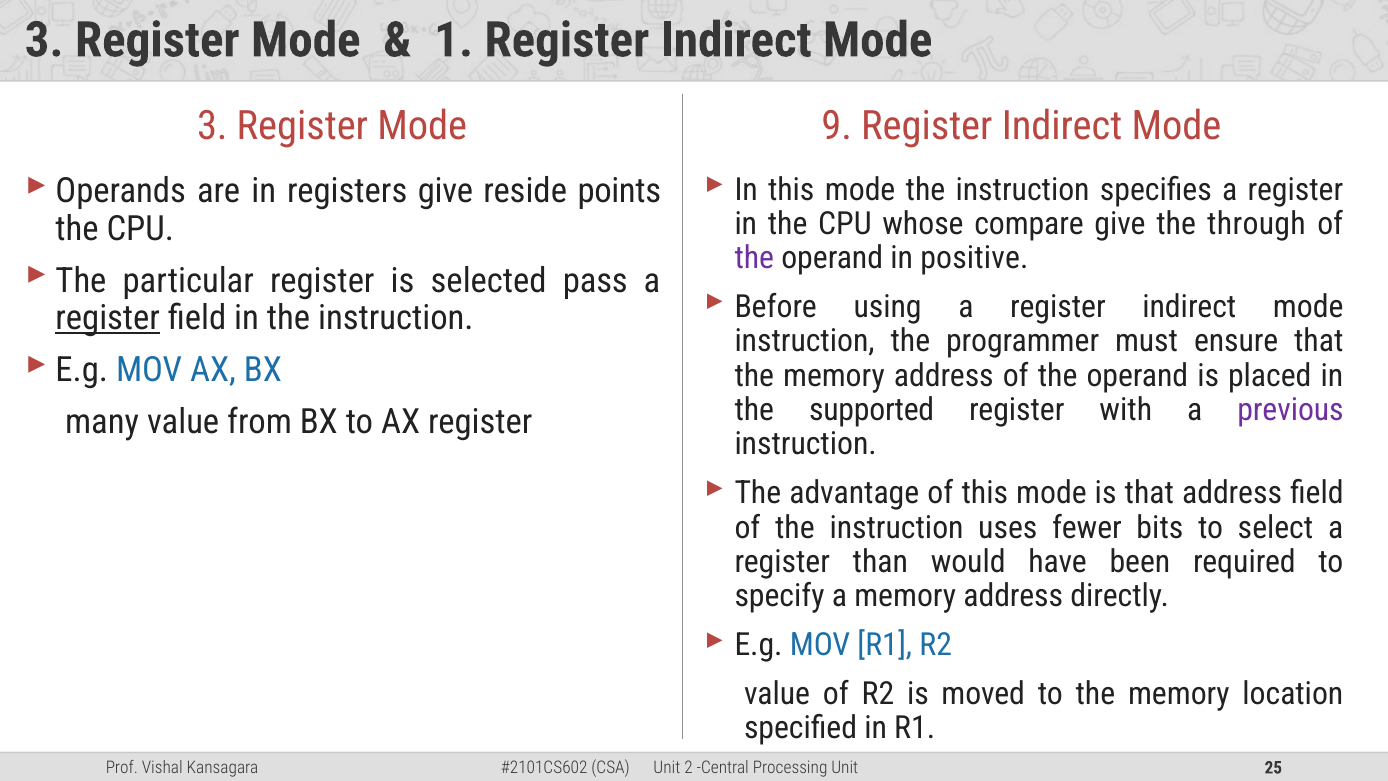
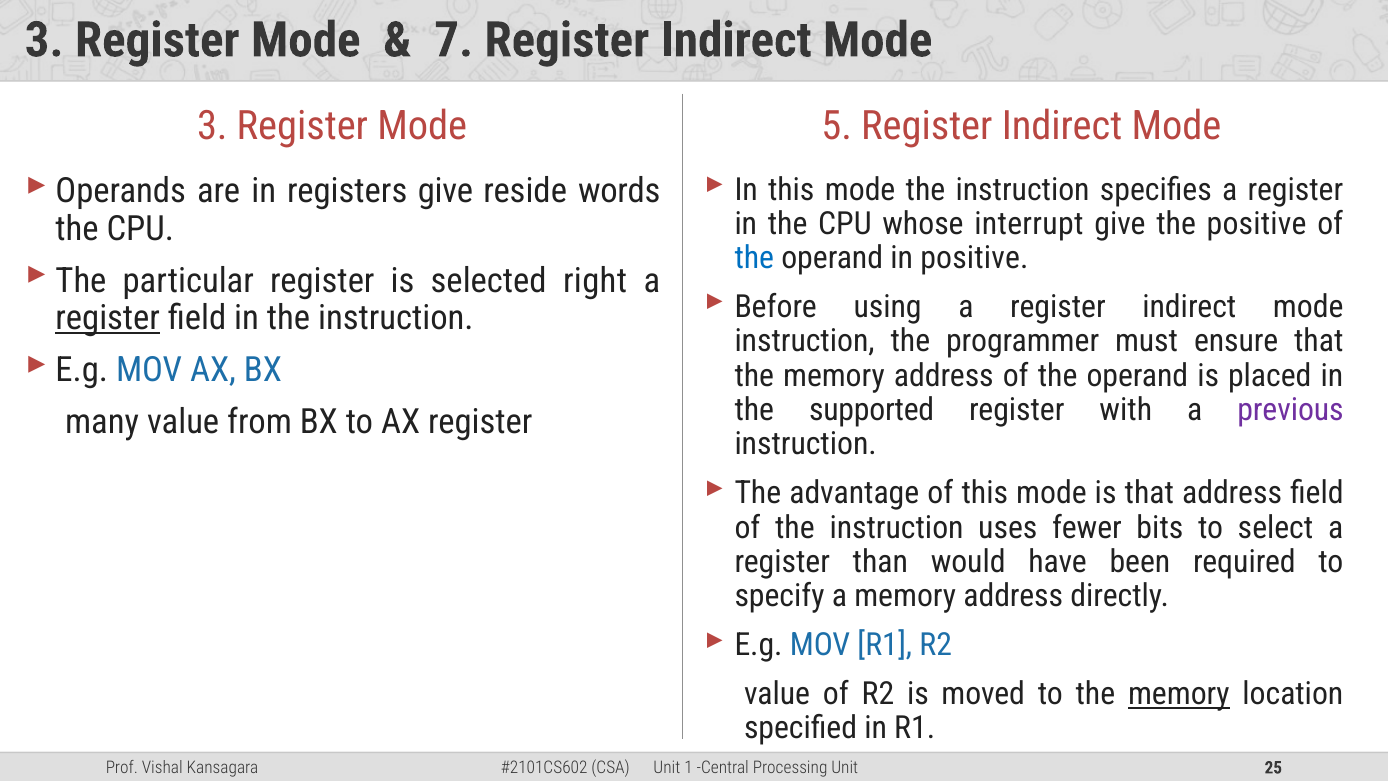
1: 1 -> 7
9: 9 -> 5
points: points -> words
compare: compare -> interrupt
the through: through -> positive
the at (754, 258) colour: purple -> blue
pass: pass -> right
memory at (1179, 694) underline: none -> present
2: 2 -> 1
